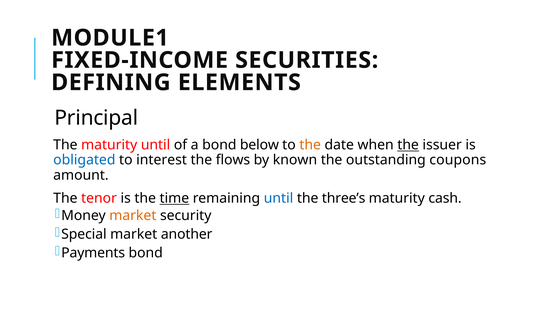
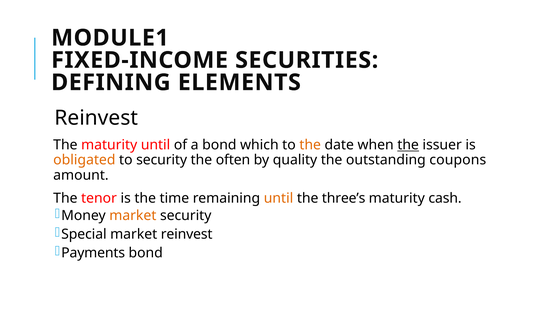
Principal at (96, 118): Principal -> Reinvest
below: below -> which
obligated colour: blue -> orange
to interest: interest -> security
flows: flows -> often
known: known -> quality
time underline: present -> none
until at (279, 199) colour: blue -> orange
market another: another -> reinvest
